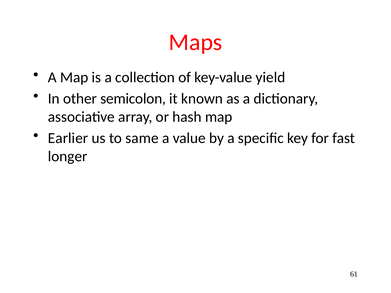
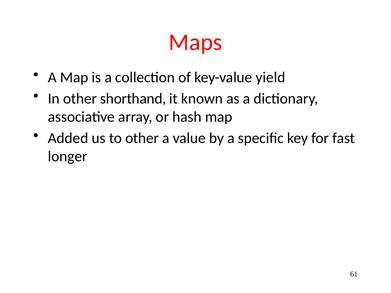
semicolon: semicolon -> shorthand
Earlier: Earlier -> Added
to same: same -> other
